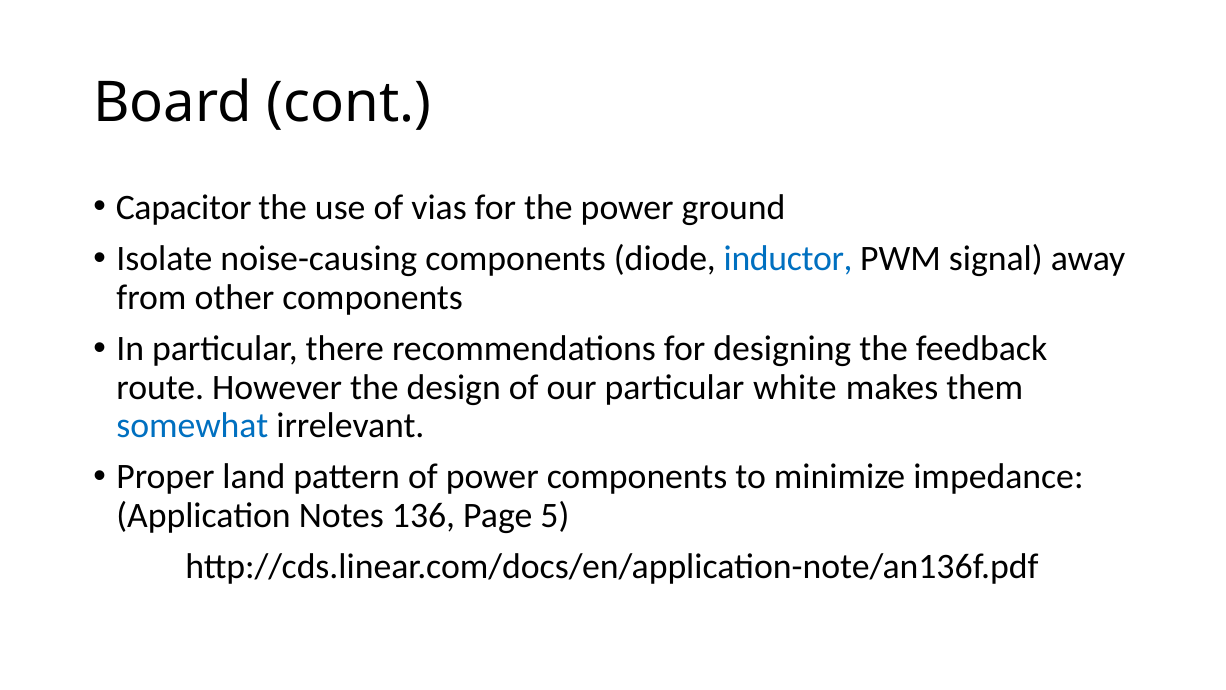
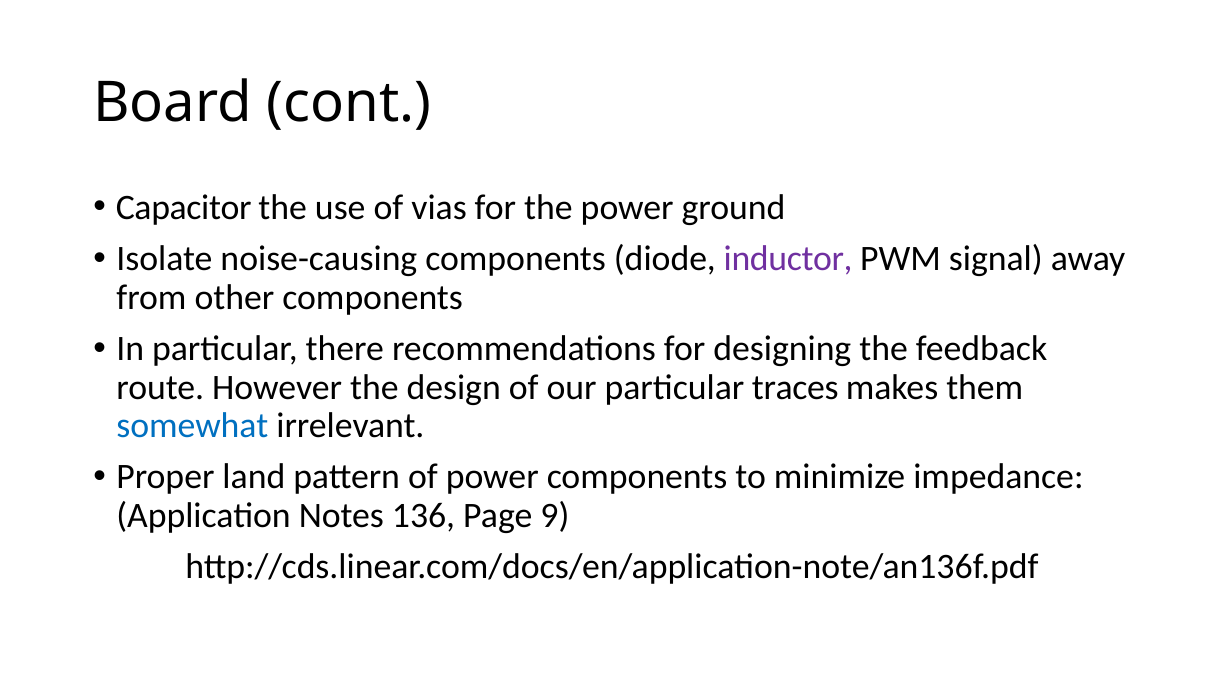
inductor colour: blue -> purple
white: white -> traces
5: 5 -> 9
